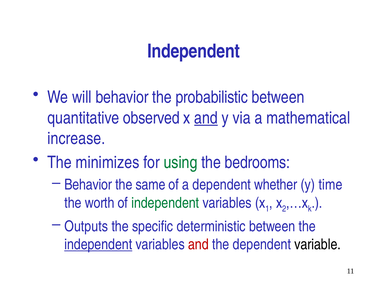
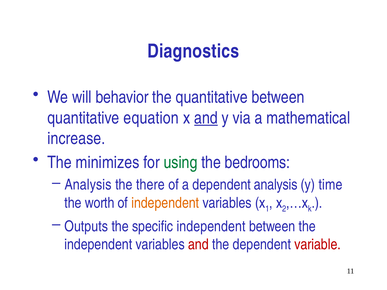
Independent at (194, 51): Independent -> Diagnostics
the probabilistic: probabilistic -> quantitative
observed: observed -> equation
Behavior at (88, 185): Behavior -> Analysis
same: same -> there
dependent whether: whether -> analysis
independent at (165, 203) colour: green -> orange
specific deterministic: deterministic -> independent
independent at (98, 245) underline: present -> none
variable colour: black -> red
